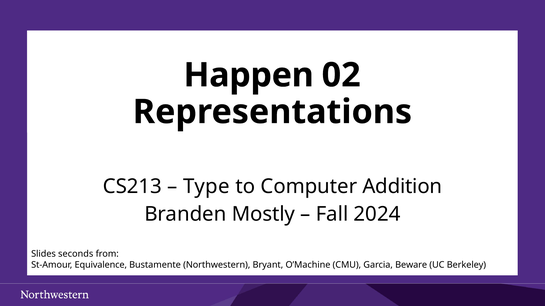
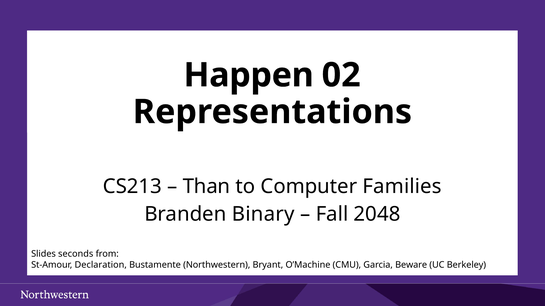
Type: Type -> Than
Addition: Addition -> Families
Mostly: Mostly -> Binary
2024: 2024 -> 2048
Equivalence: Equivalence -> Declaration
